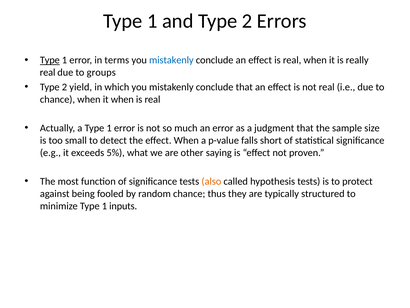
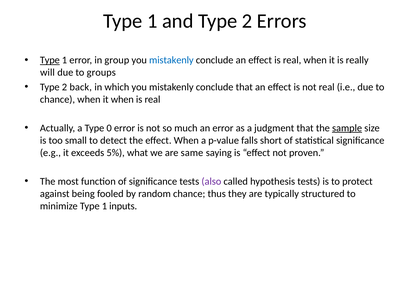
terms: terms -> group
real at (48, 72): real -> will
yield: yield -> back
a Type 1: 1 -> 0
sample underline: none -> present
other: other -> same
also colour: orange -> purple
